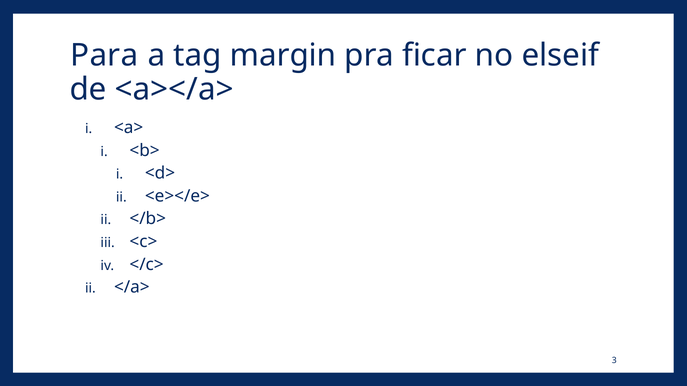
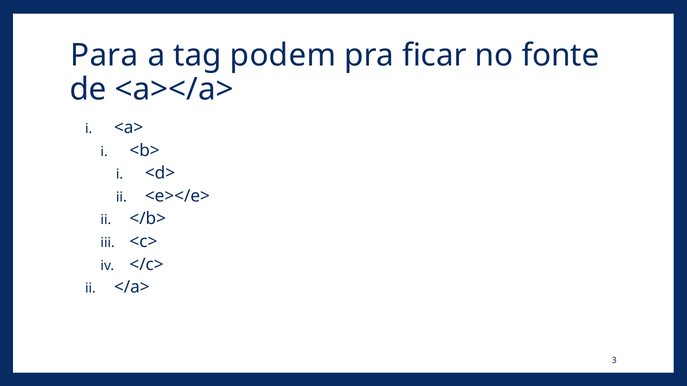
margin: margin -> podem
elseif: elseif -> fonte
